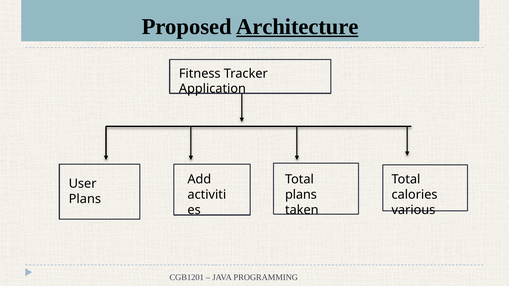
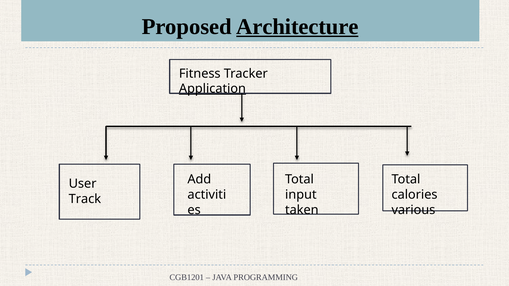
Application underline: none -> present
plans at (301, 195): plans -> input
Plans at (85, 199): Plans -> Track
